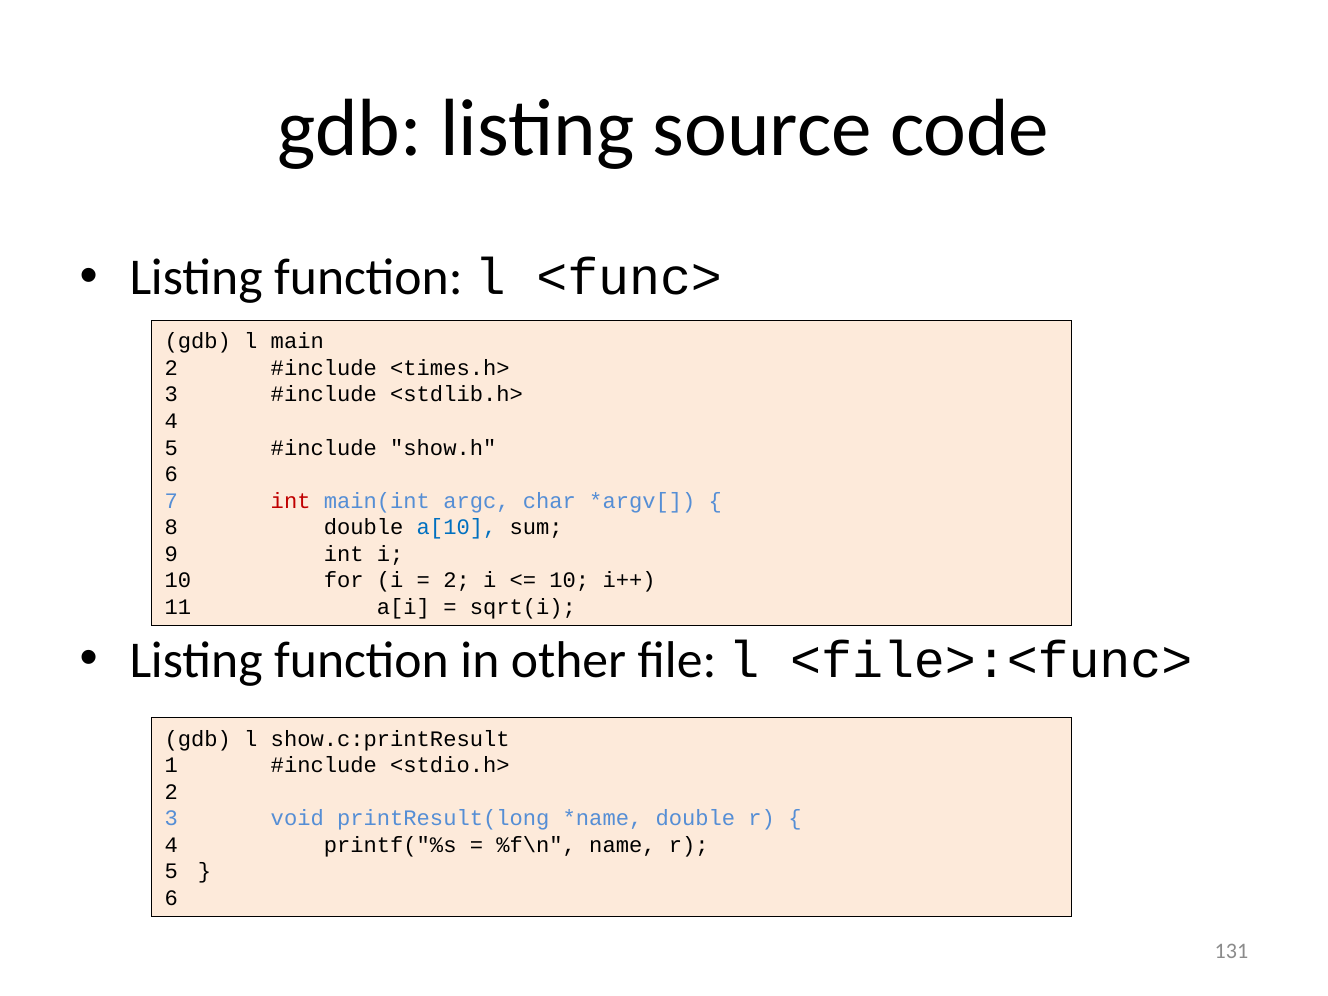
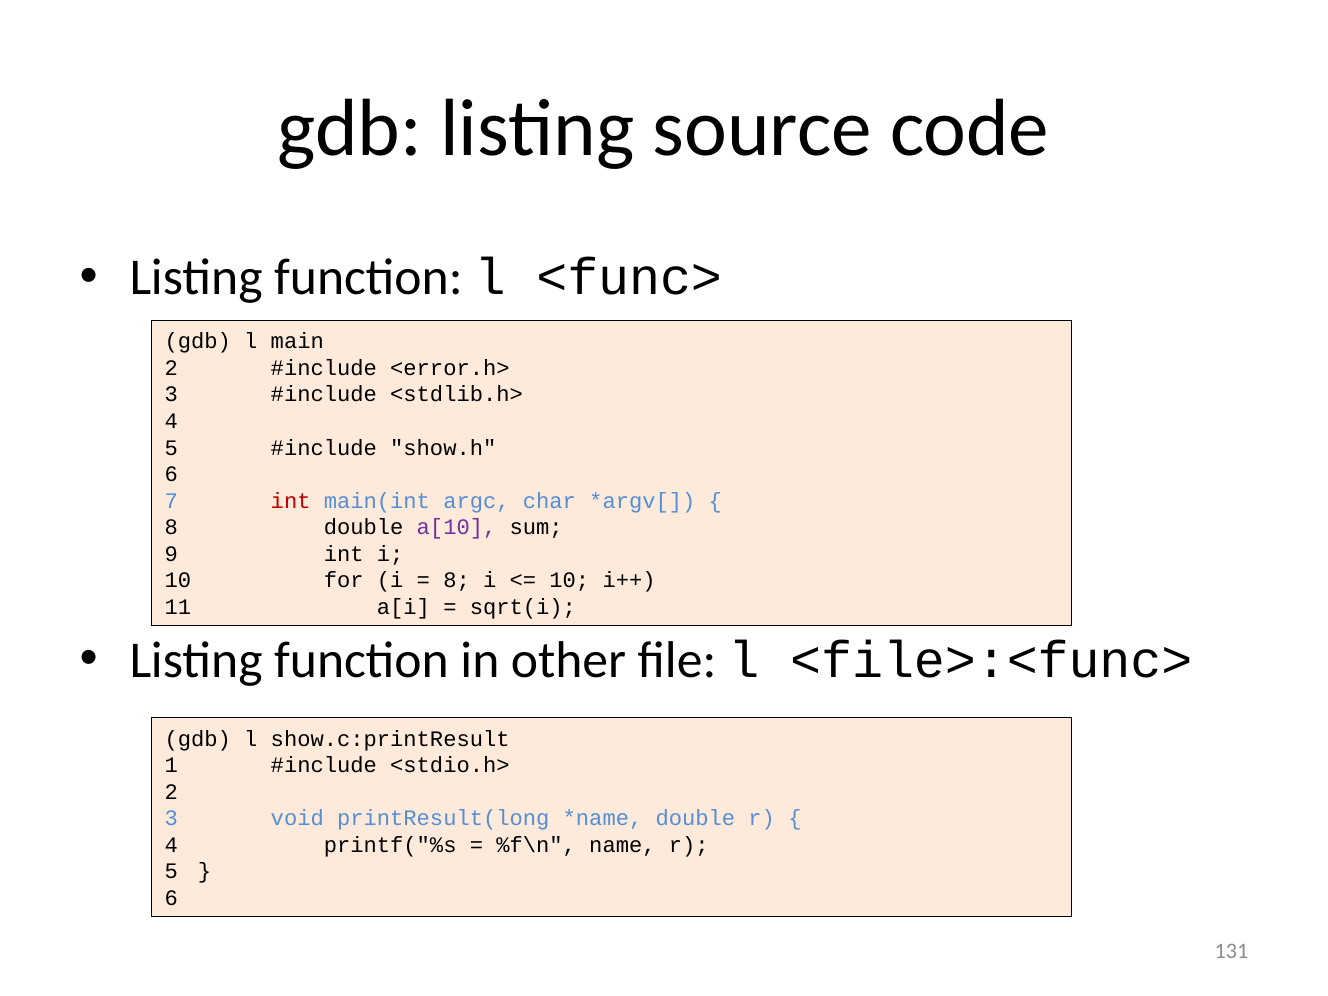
<times.h>: <times.h> -> <error.h>
a[10 colour: blue -> purple
2 at (457, 581): 2 -> 8
